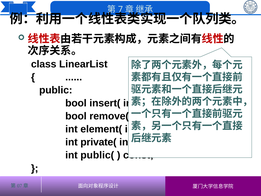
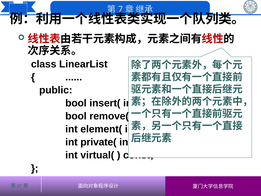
public(: public( -> virtual(
